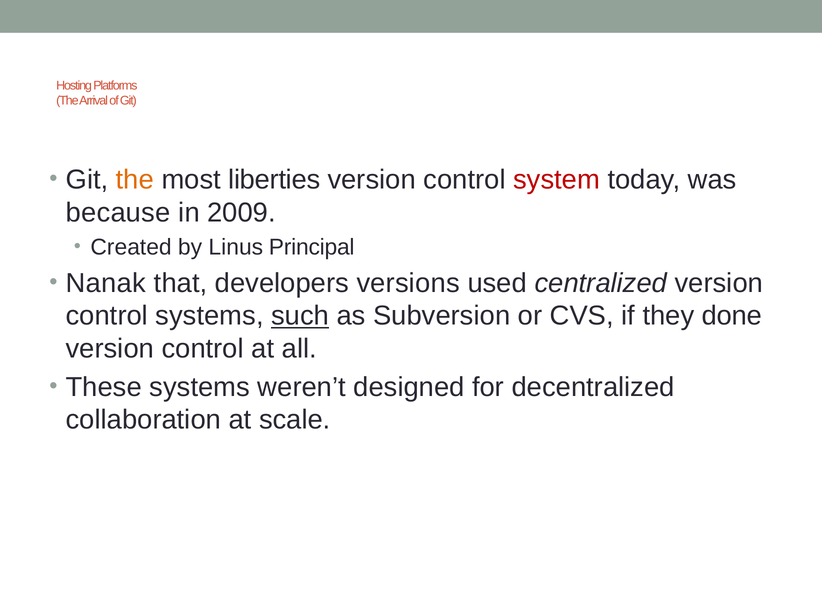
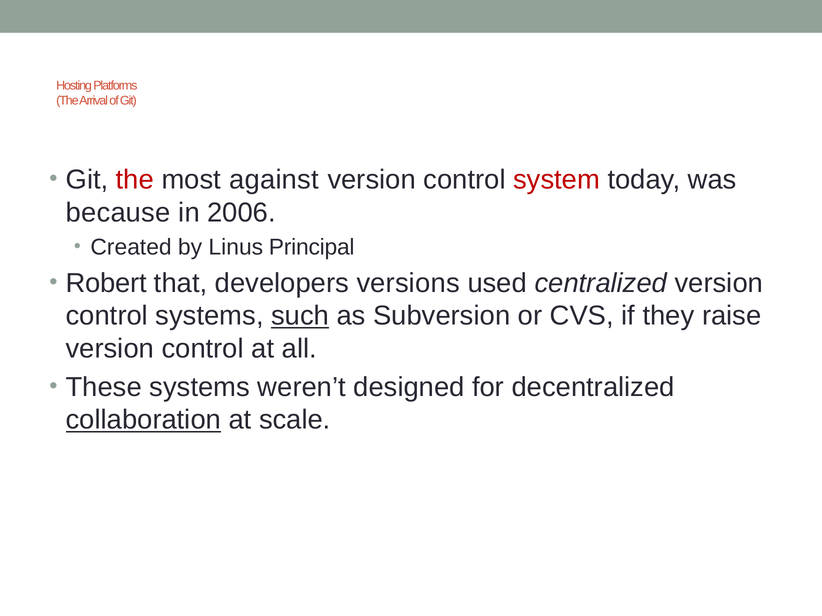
the at (135, 180) colour: orange -> red
liberties: liberties -> against
2009: 2009 -> 2006
Nanak: Nanak -> Robert
done: done -> raise
collaboration underline: none -> present
